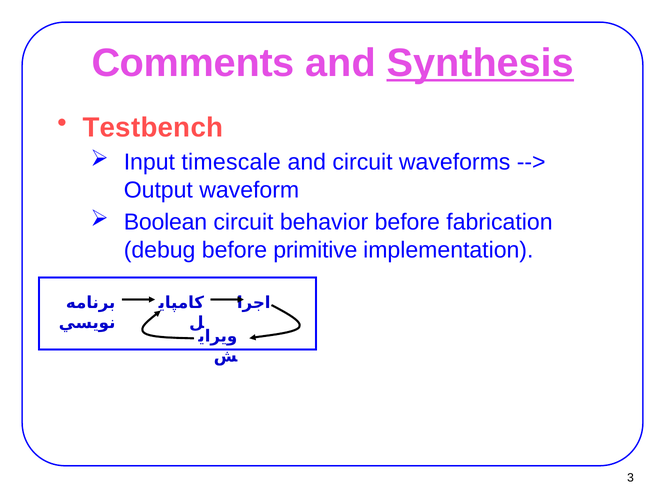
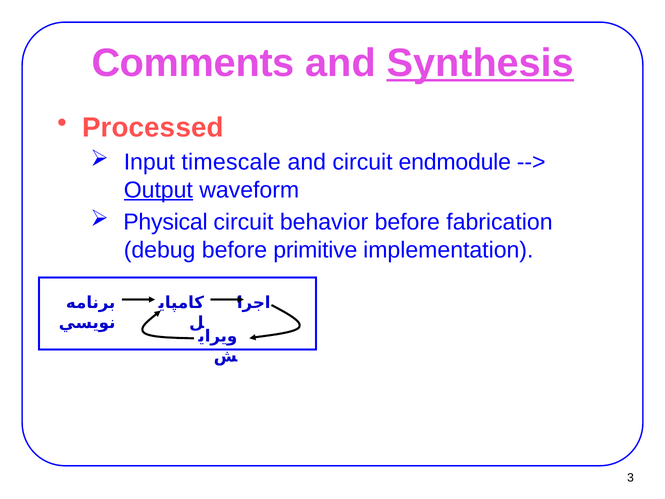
Testbench: Testbench -> Processed
waveforms: waveforms -> endmodule
Output underline: none -> present
Boolean: Boolean -> Physical
